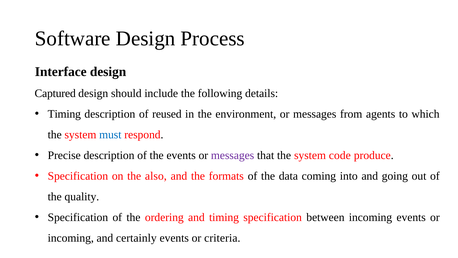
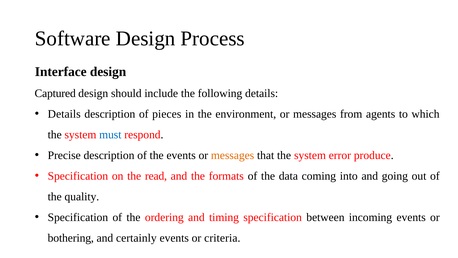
Timing at (64, 114): Timing -> Details
reused: reused -> pieces
messages at (233, 155) colour: purple -> orange
code: code -> error
also: also -> read
incoming at (71, 238): incoming -> bothering
